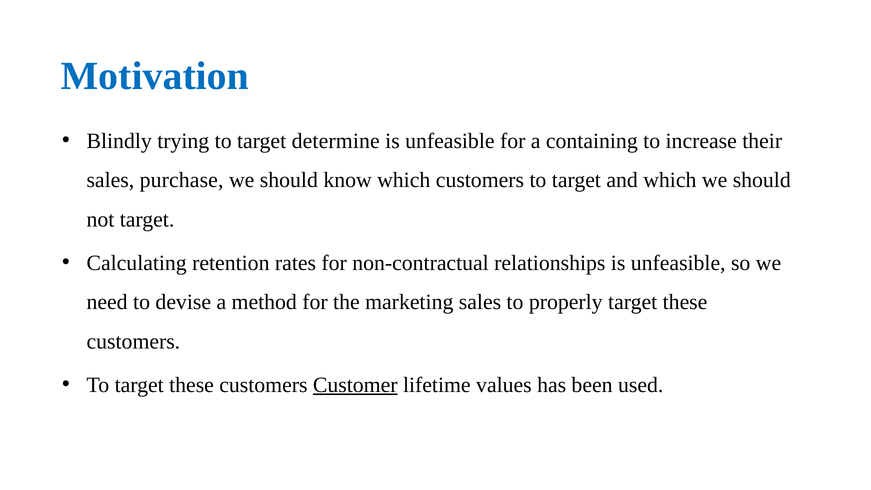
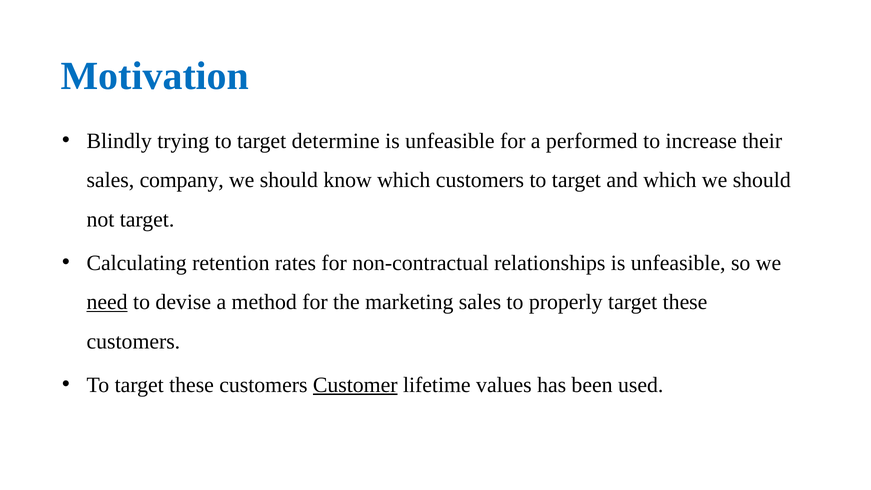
containing: containing -> performed
purchase: purchase -> company
need underline: none -> present
